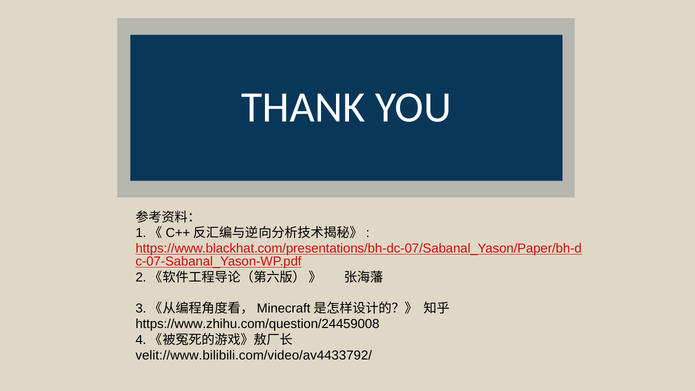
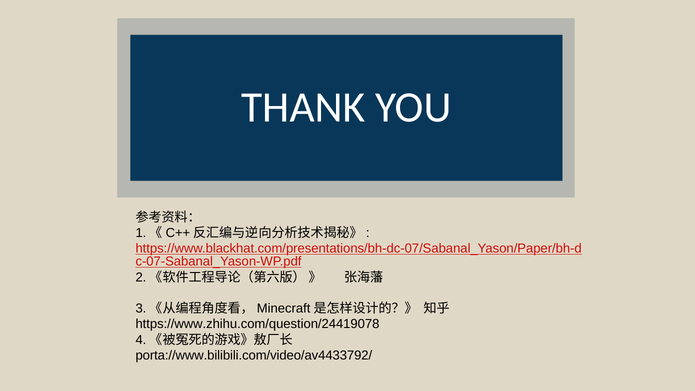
https://www.zhihu.com/question/24459008: https://www.zhihu.com/question/24459008 -> https://www.zhihu.com/question/24419078
velit://www.bilibili.com/video/av4433792/: velit://www.bilibili.com/video/av4433792/ -> porta://www.bilibili.com/video/av4433792/
